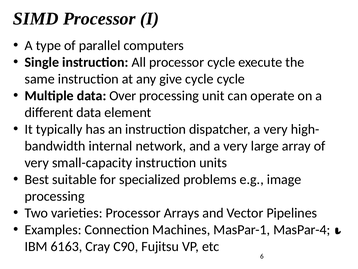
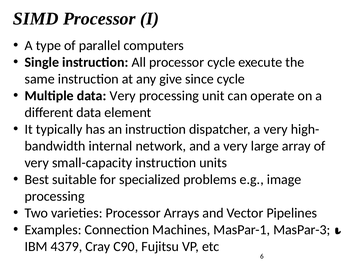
give cycle: cycle -> since
data Over: Over -> Very
MasPar-4: MasPar-4 -> MasPar-3
6163: 6163 -> 4379
